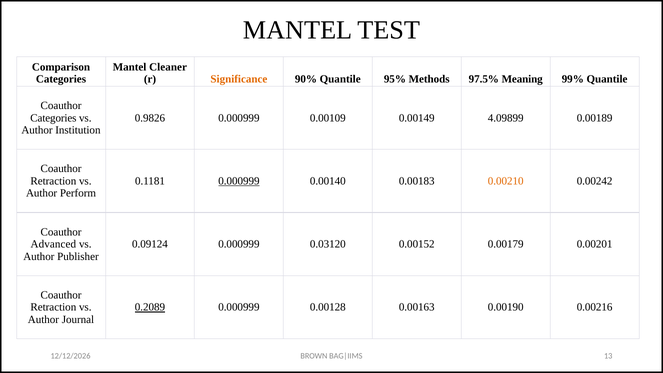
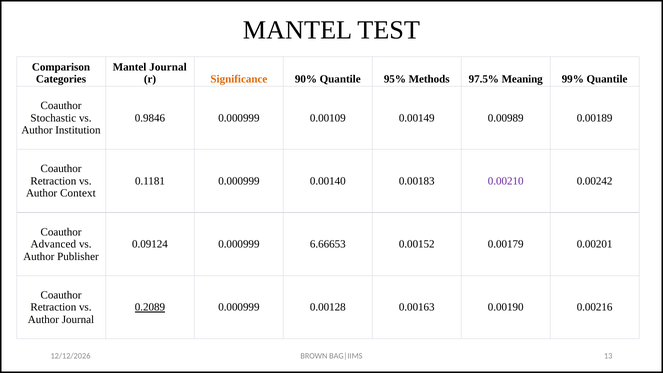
Mantel Cleaner: Cleaner -> Journal
Categories at (53, 118): Categories -> Stochastic
0.9826: 0.9826 -> 0.9846
4.09899: 4.09899 -> 0.00989
0.000999 at (239, 181) underline: present -> none
0.00210 colour: orange -> purple
Perform: Perform -> Context
0.03120: 0.03120 -> 6.66653
